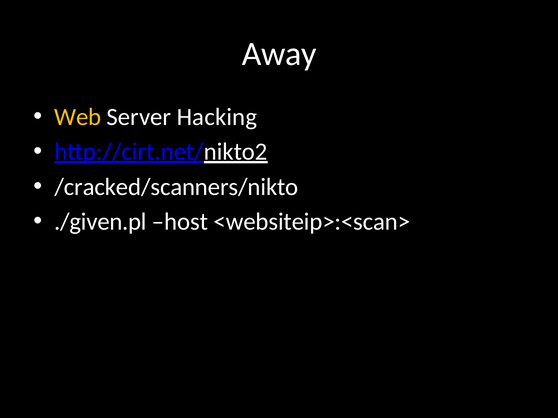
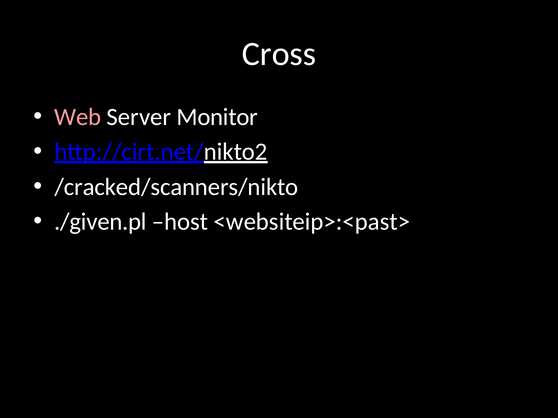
Away: Away -> Cross
Web colour: yellow -> pink
Hacking: Hacking -> Monitor
<websiteip>:<scan>: <websiteip>:<scan> -> <websiteip>:<past>
